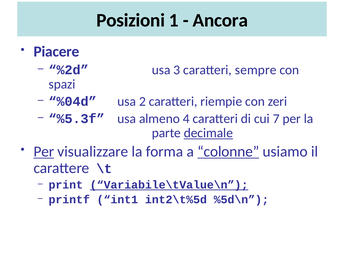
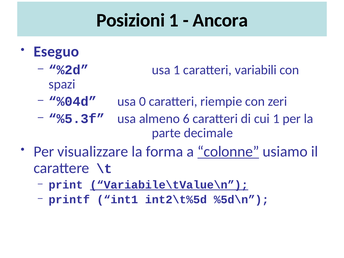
Piacere: Piacere -> Eseguo
usa 3: 3 -> 1
sempre: sempre -> variabili
2: 2 -> 0
4: 4 -> 6
cui 7: 7 -> 1
decimale underline: present -> none
Per at (44, 152) underline: present -> none
